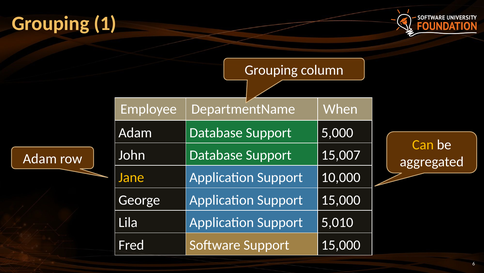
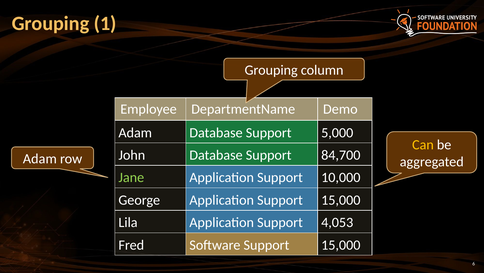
When: When -> Demo
15,007: 15,007 -> 84,700
Jane colour: yellow -> light green
5,010: 5,010 -> 4,053
